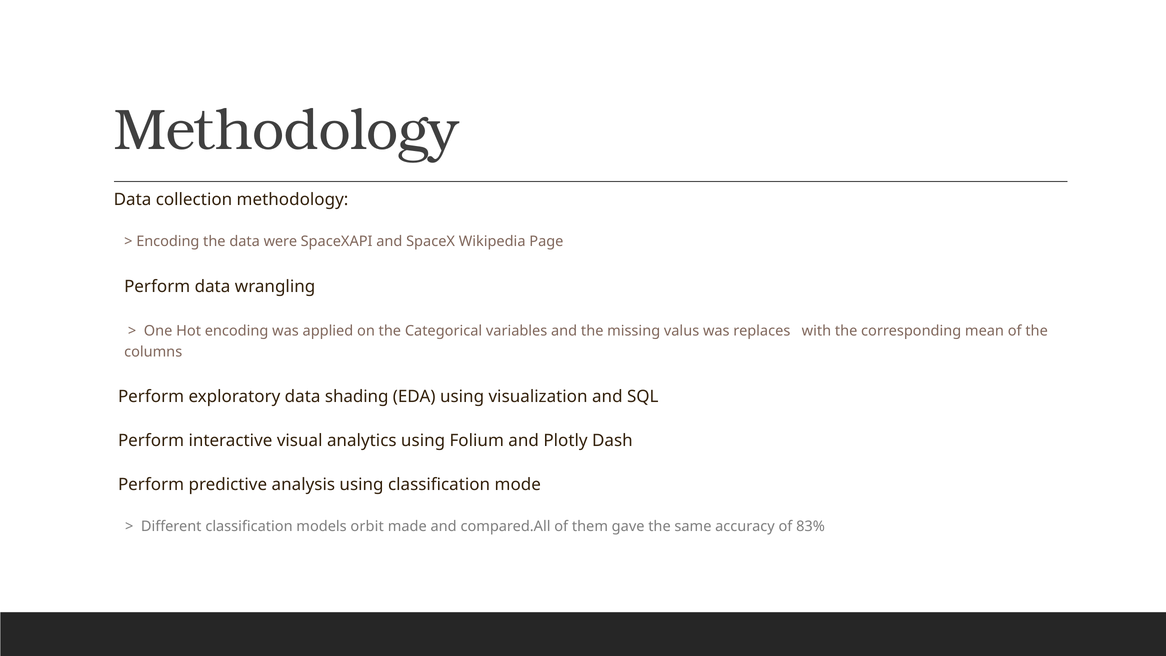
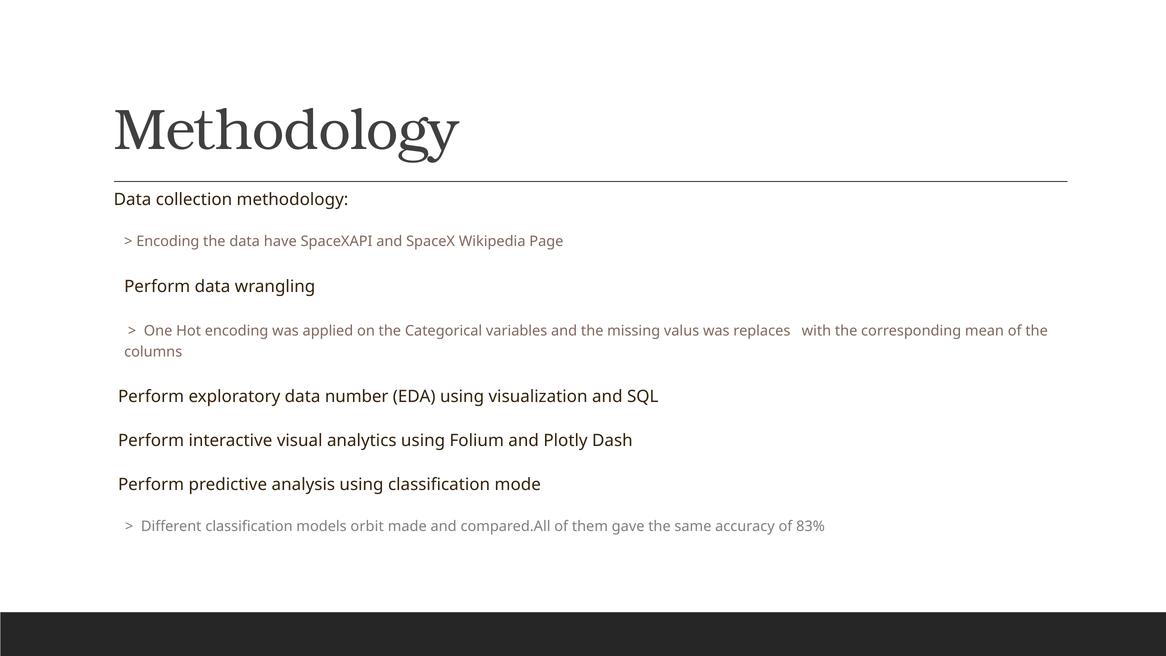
were: were -> have
shading: shading -> number
